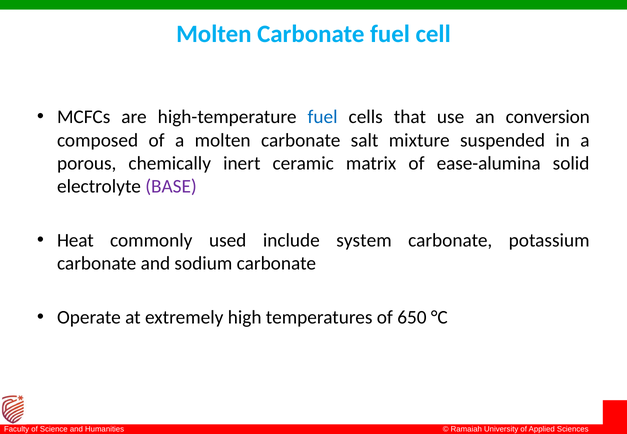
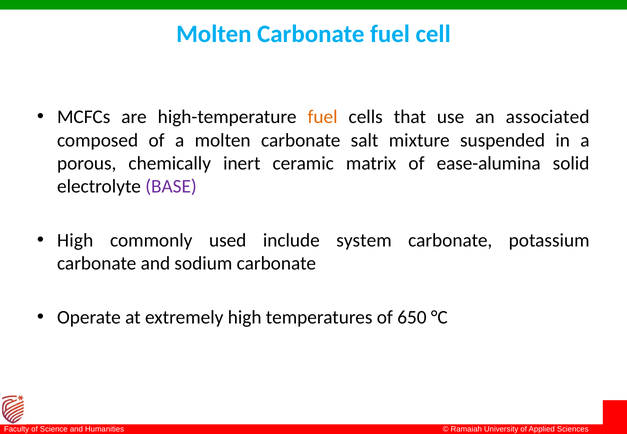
fuel at (323, 117) colour: blue -> orange
conversion: conversion -> associated
Heat at (75, 241): Heat -> High
